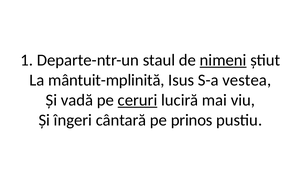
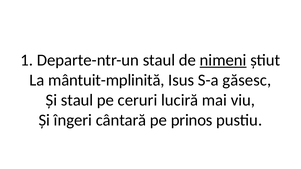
vestea: vestea -> găsesc
Și vadă: vadă -> staul
ceruri underline: present -> none
